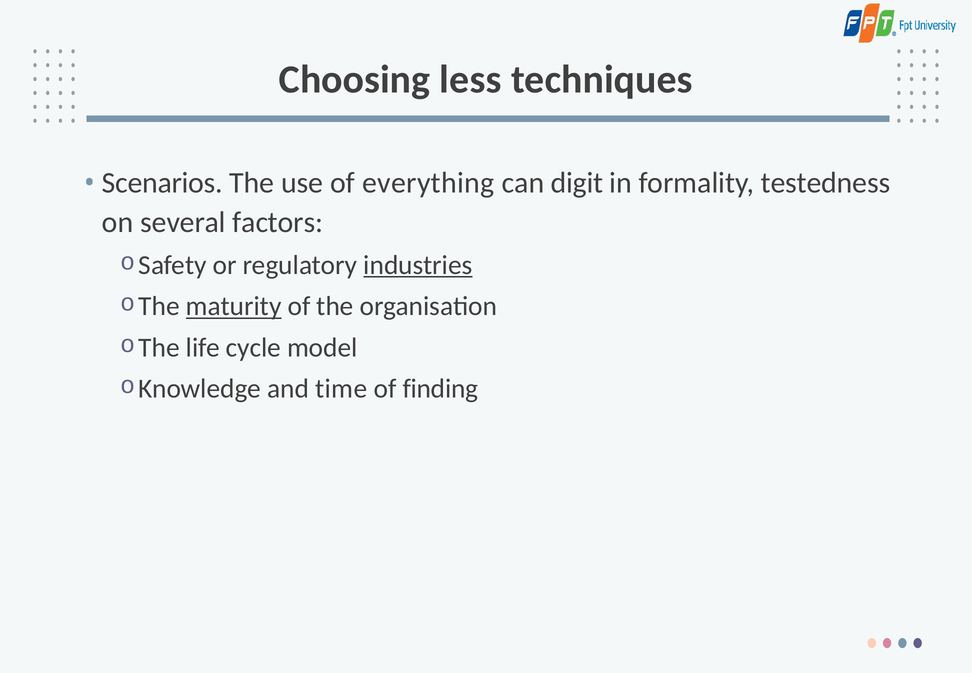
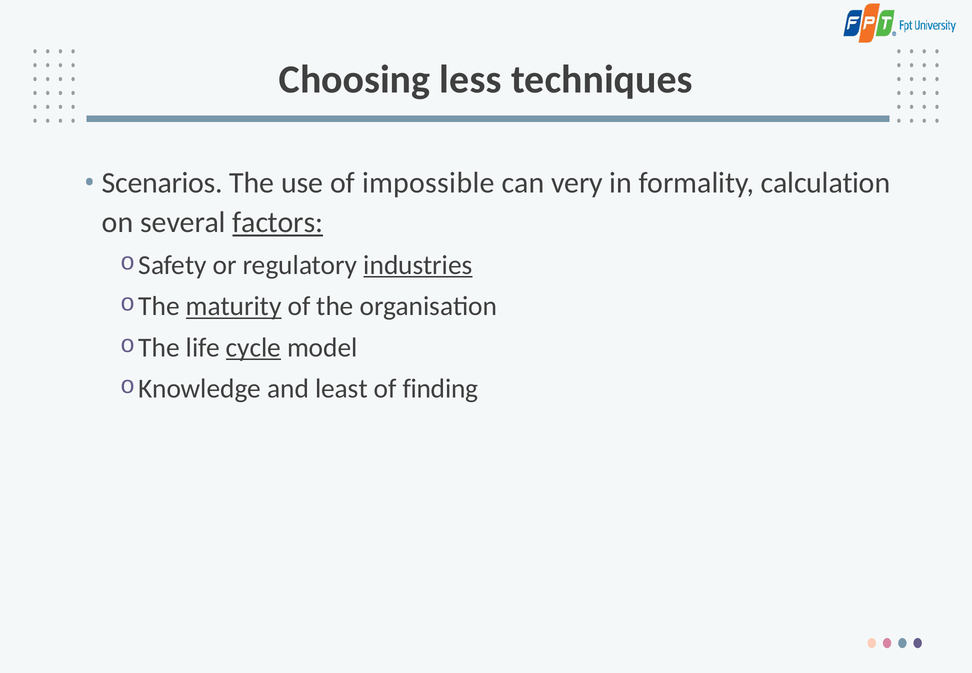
everything: everything -> impossible
digit: digit -> very
testedness: testedness -> calculation
factors underline: none -> present
cycle underline: none -> present
time: time -> least
